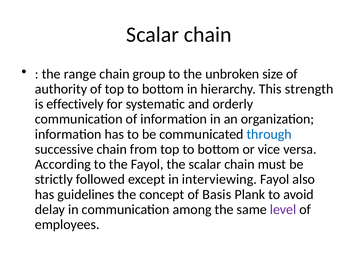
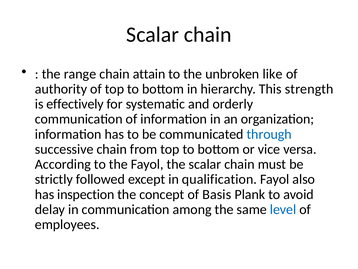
group: group -> attain
size: size -> like
interviewing: interviewing -> qualification
guidelines: guidelines -> inspection
level colour: purple -> blue
